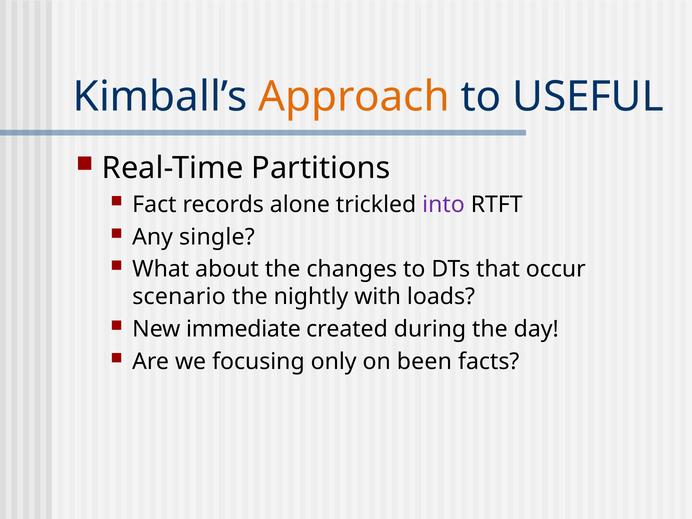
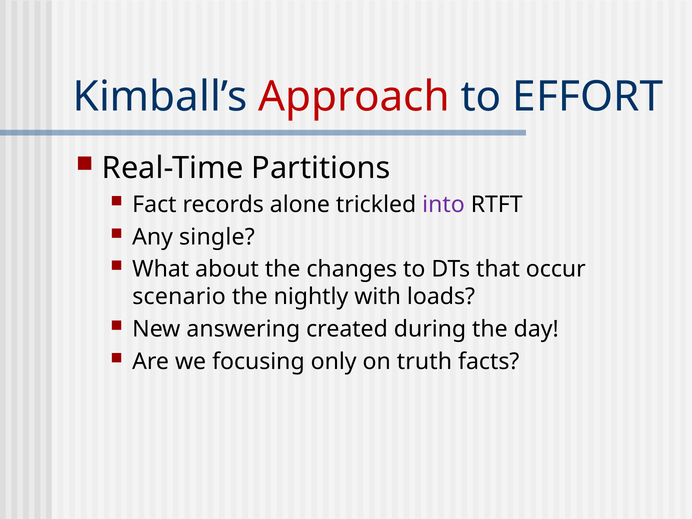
Approach colour: orange -> red
USEFUL: USEFUL -> EFFORT
immediate: immediate -> answering
been: been -> truth
